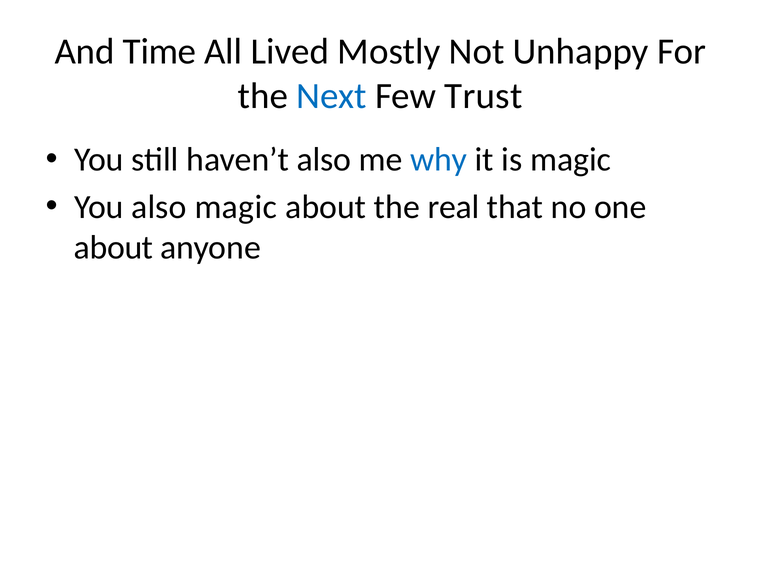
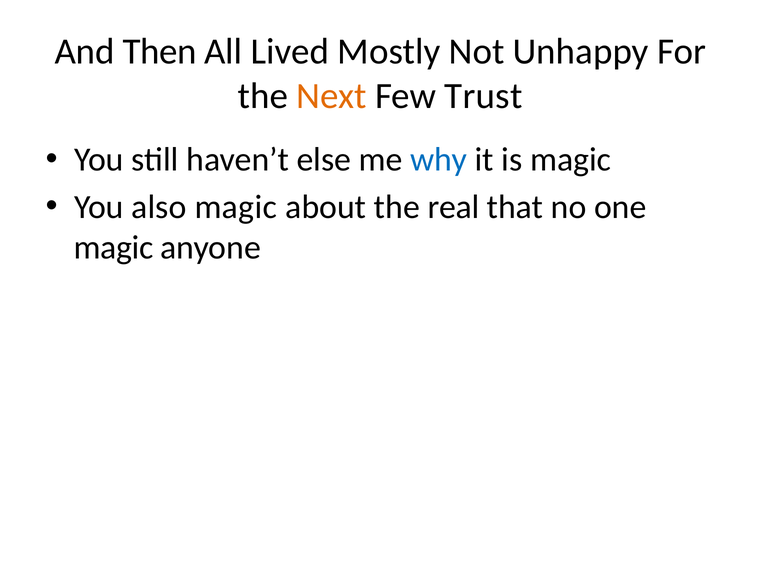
Time: Time -> Then
Next colour: blue -> orange
haven’t also: also -> else
about at (114, 248): about -> magic
